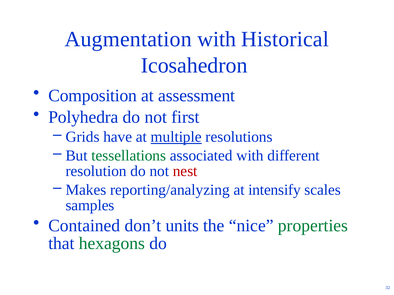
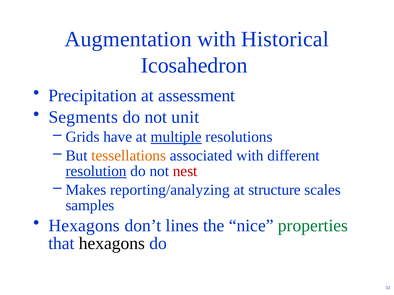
Composition: Composition -> Precipitation
Polyhedra: Polyhedra -> Segments
first: first -> unit
tessellations colour: green -> orange
resolution underline: none -> present
intensify: intensify -> structure
Contained at (84, 226): Contained -> Hexagons
units: units -> lines
hexagons at (112, 244) colour: green -> black
